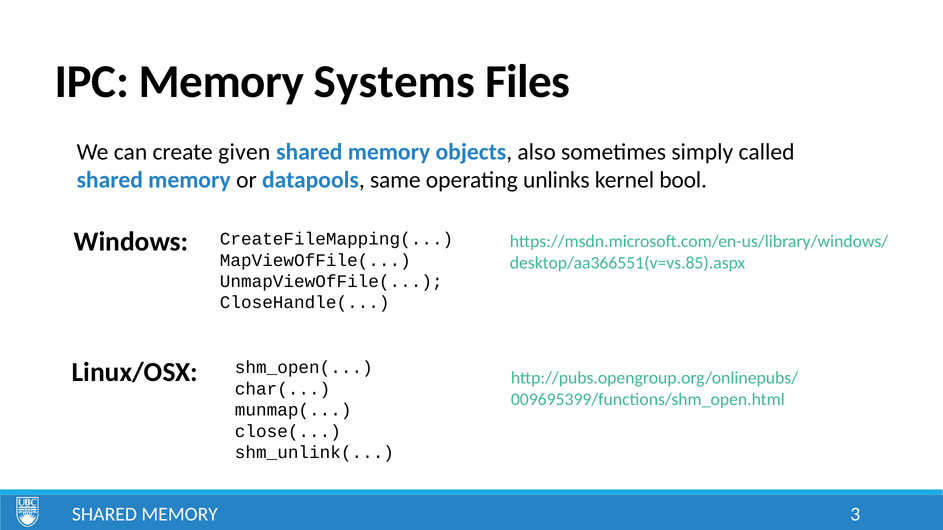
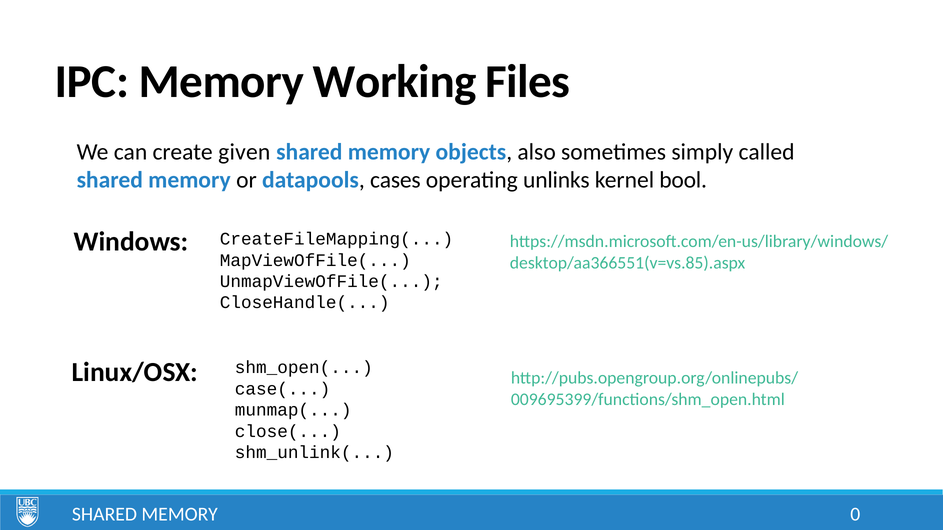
Systems: Systems -> Working
same: same -> cases
char(: char( -> case(
3: 3 -> 0
